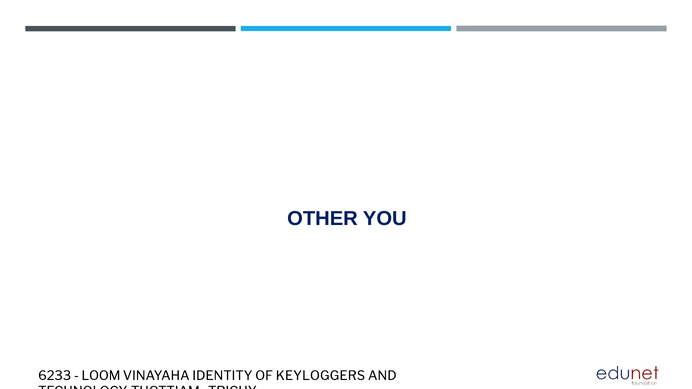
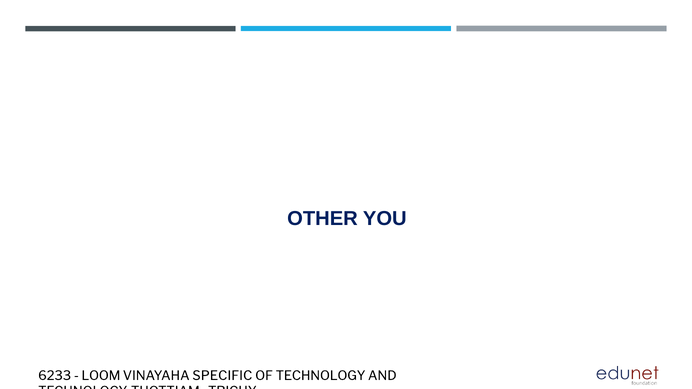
IDENTITY: IDENTITY -> SPECIFIC
OF KEYLOGGERS: KEYLOGGERS -> TECHNOLOGY
